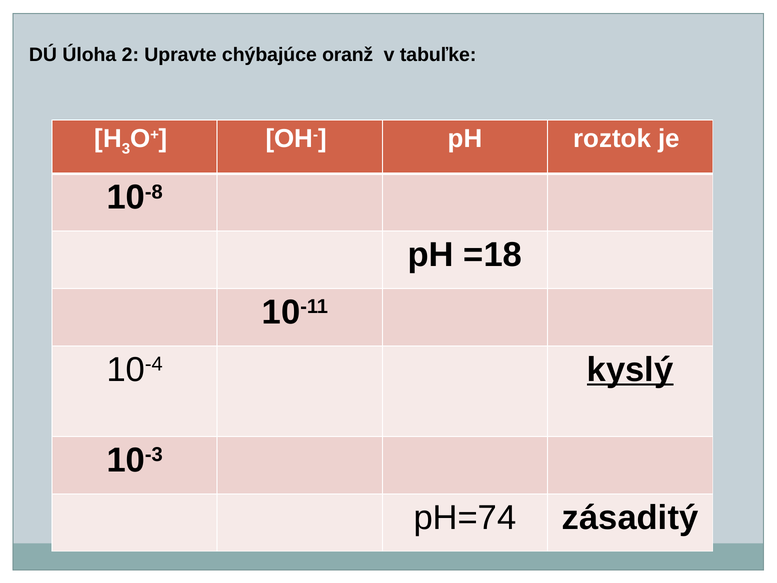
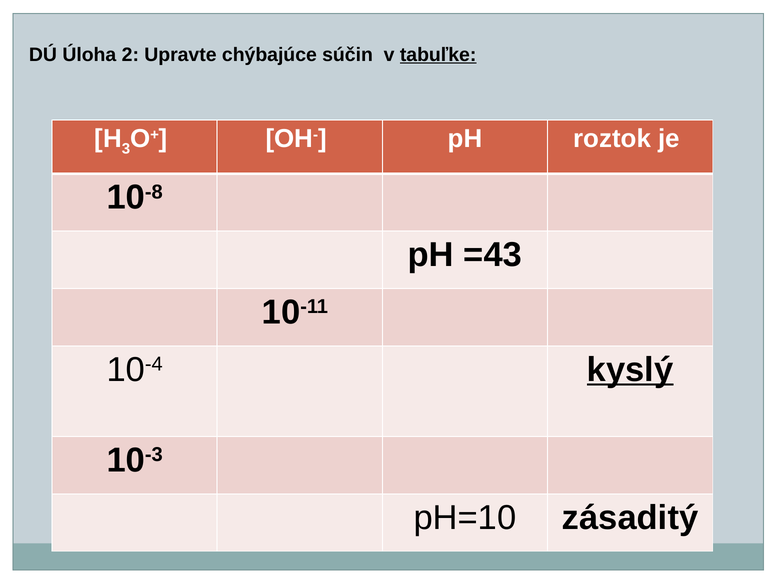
oranž: oranž -> súčin
tabuľke underline: none -> present
=18: =18 -> =43
pH=74: pH=74 -> pH=10
